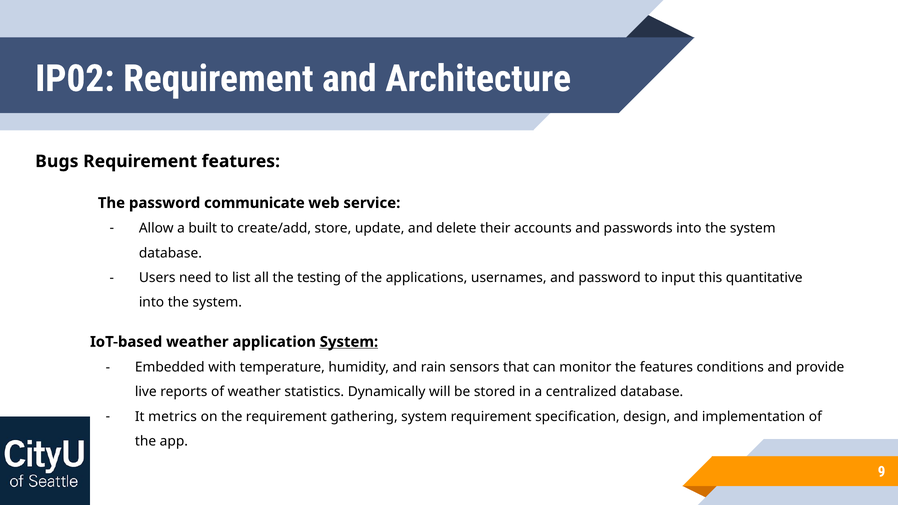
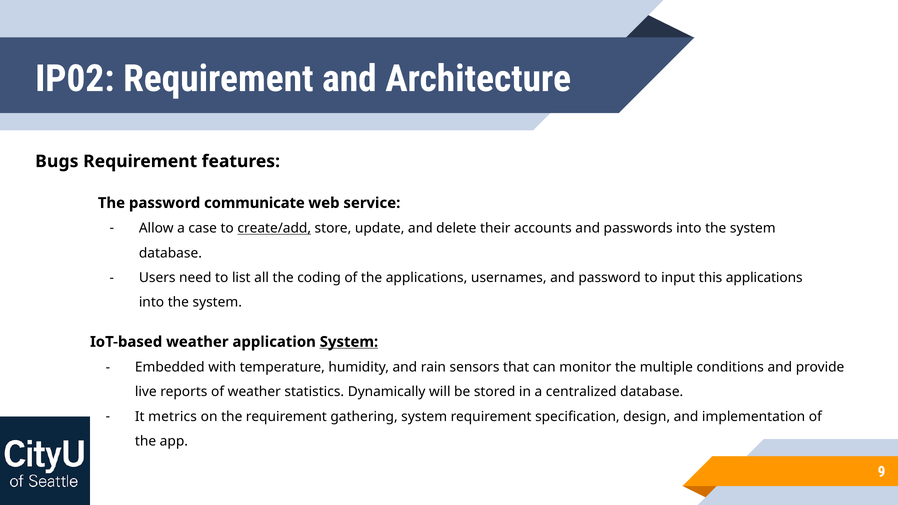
built: built -> case
create/add underline: none -> present
testing: testing -> coding
this quantitative: quantitative -> applications
the features: features -> multiple
